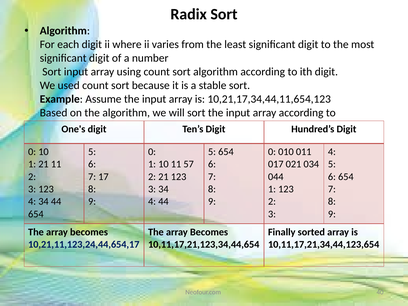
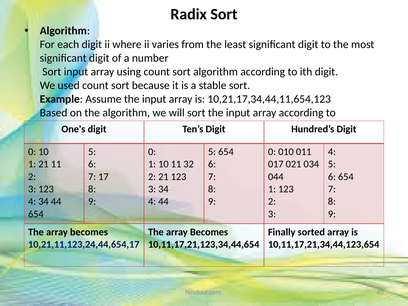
57: 57 -> 32
